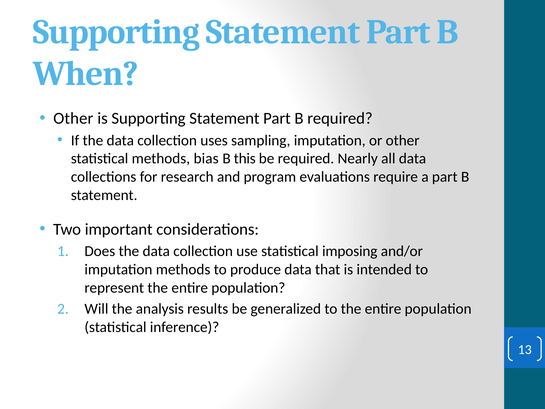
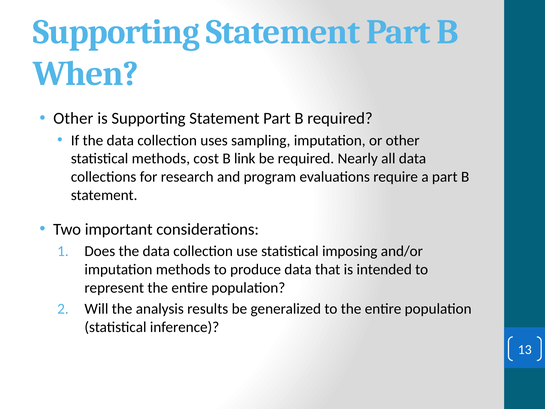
bias: bias -> cost
this: this -> link
